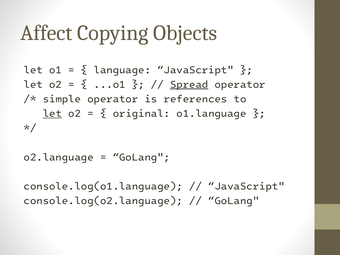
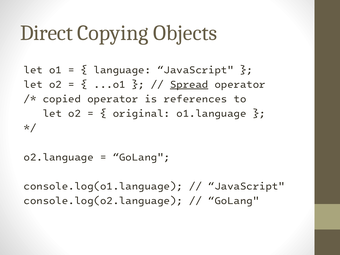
Affect: Affect -> Direct
simple: simple -> copied
let at (52, 113) underline: present -> none
